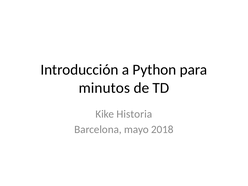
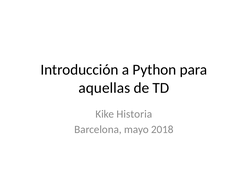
minutos: minutos -> aquellas
